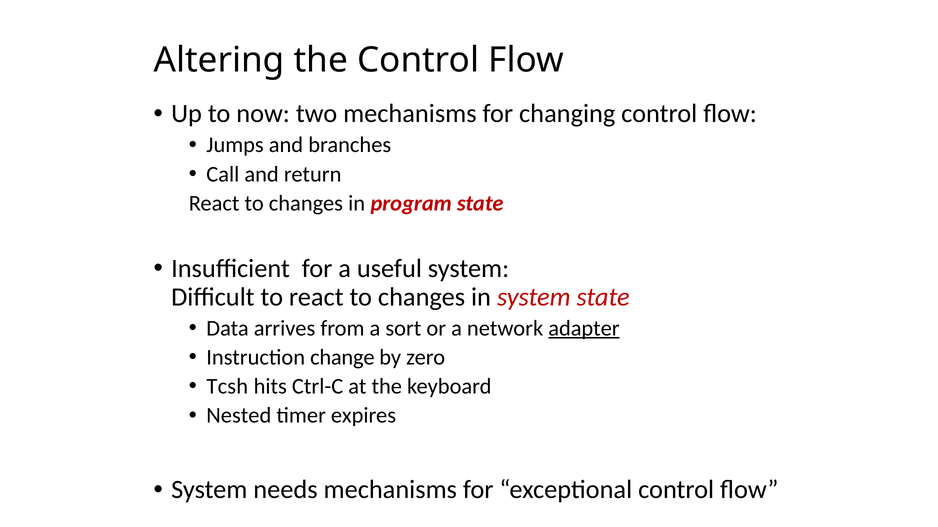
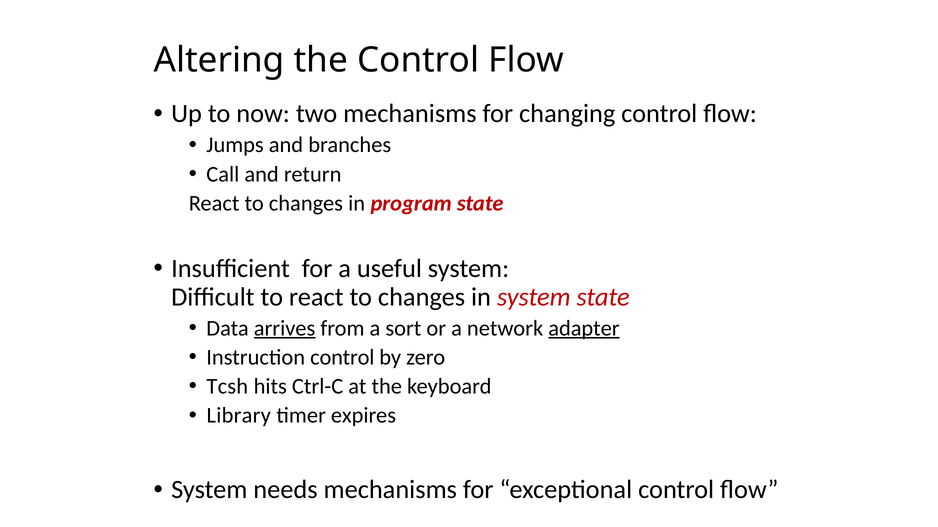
arrives underline: none -> present
Instruction change: change -> control
Nested: Nested -> Library
